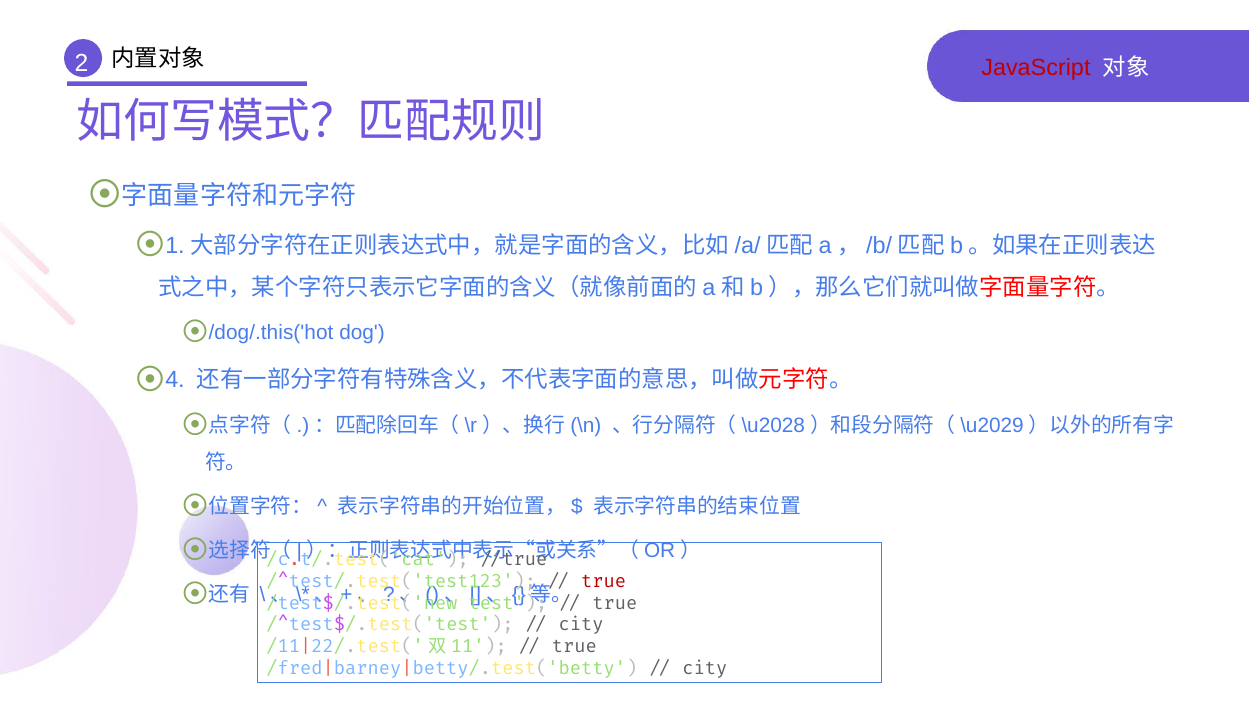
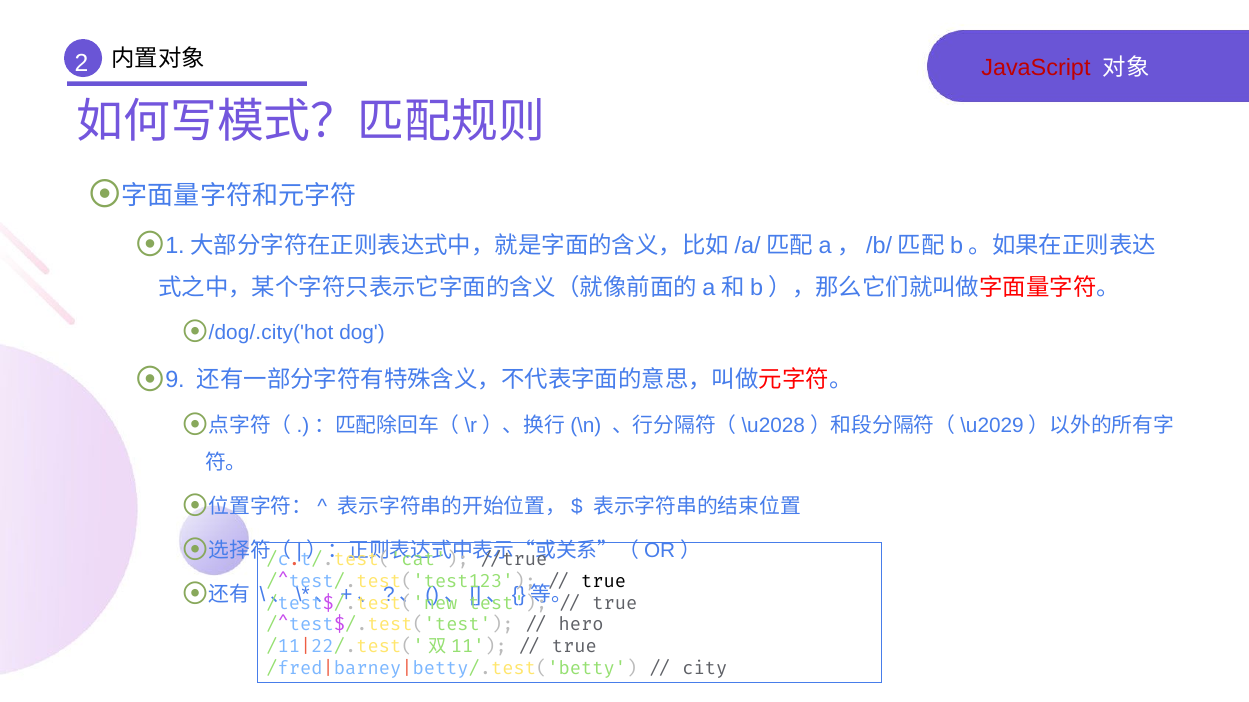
/dog/.this('hot: /dog/.this('hot -> /dog/.city('hot
4: 4 -> 9
true at (604, 582) colour: red -> black
city at (581, 625): city -> hero
